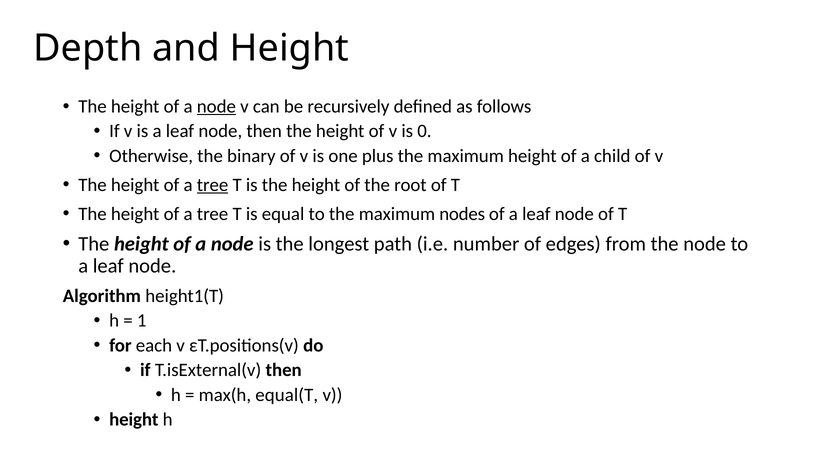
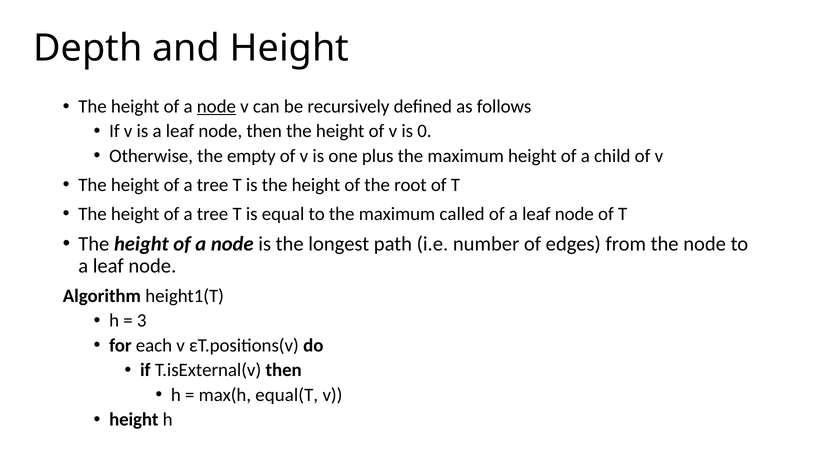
binary: binary -> empty
tree at (213, 185) underline: present -> none
nodes: nodes -> called
1: 1 -> 3
